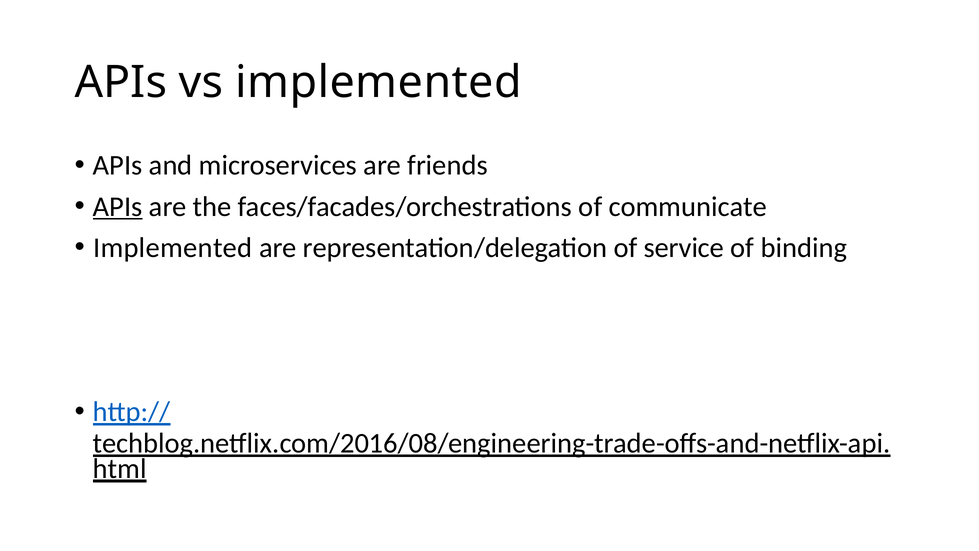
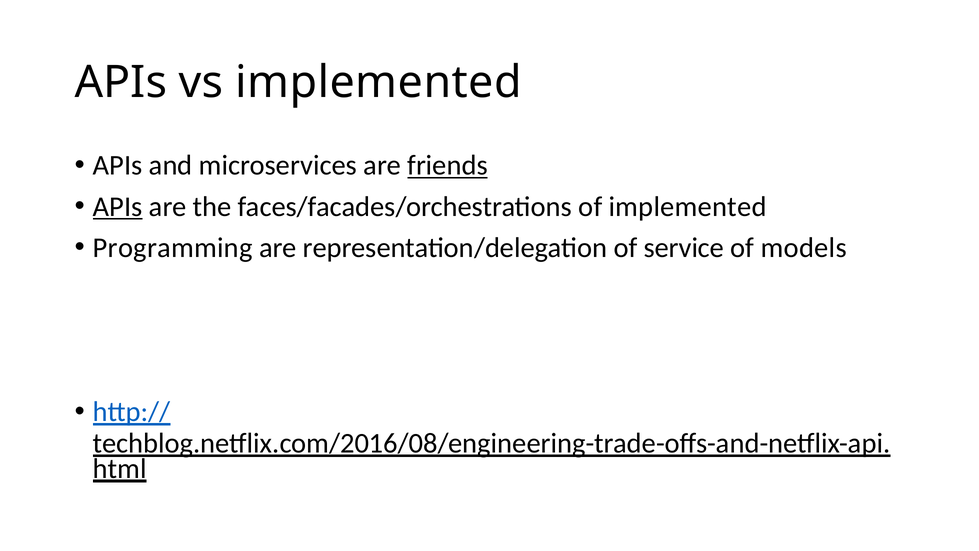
friends underline: none -> present
of communicate: communicate -> implemented
Implemented at (173, 247): Implemented -> Programming
binding: binding -> models
